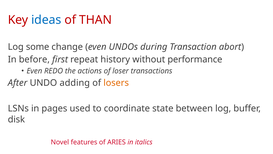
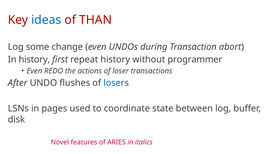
In before: before -> history
performance: performance -> programmer
adding: adding -> flushes
losers colour: orange -> blue
